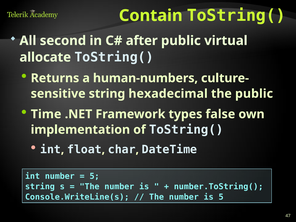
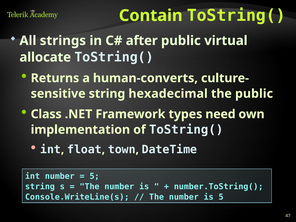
second: second -> strings
human-numbers: human-numbers -> human-converts
Time: Time -> Class
false: false -> need
char: char -> town
